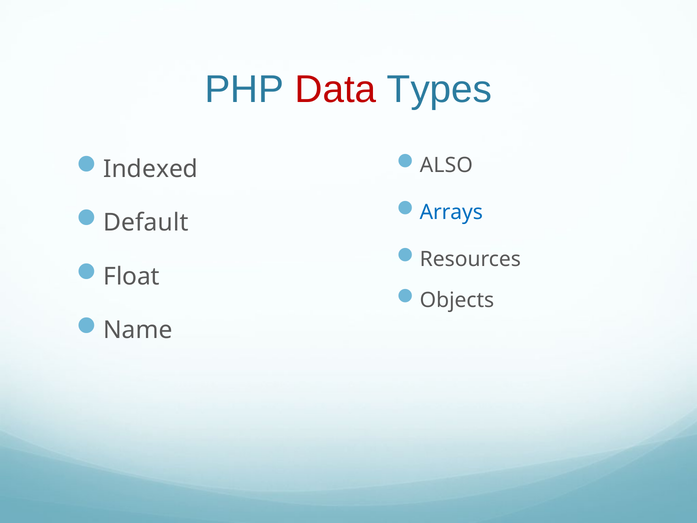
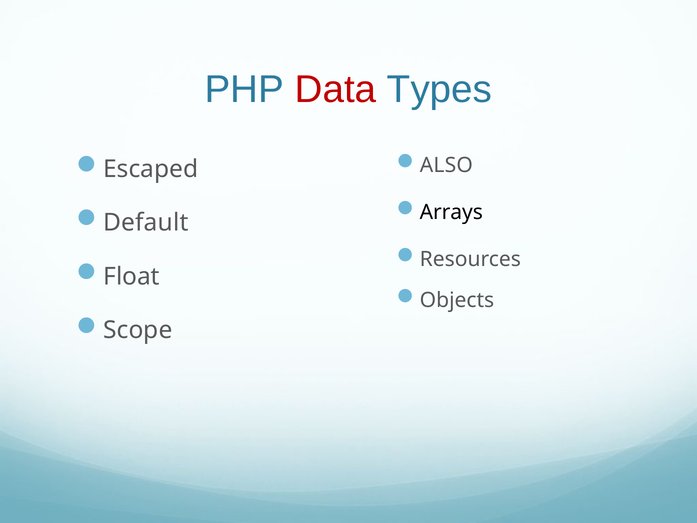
Indexed: Indexed -> Escaped
Arrays colour: blue -> black
Name: Name -> Scope
